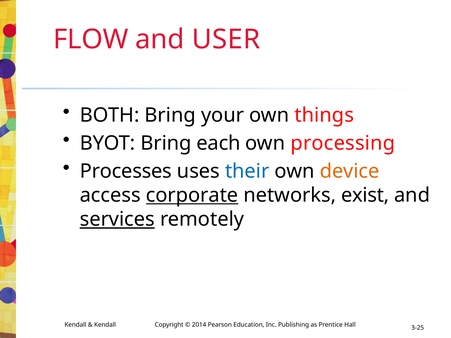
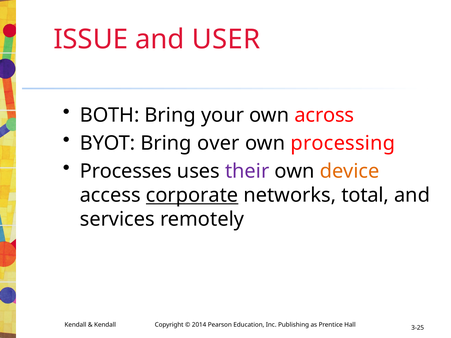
FLOW: FLOW -> ISSUE
things: things -> across
each: each -> over
their colour: blue -> purple
exist: exist -> total
services underline: present -> none
